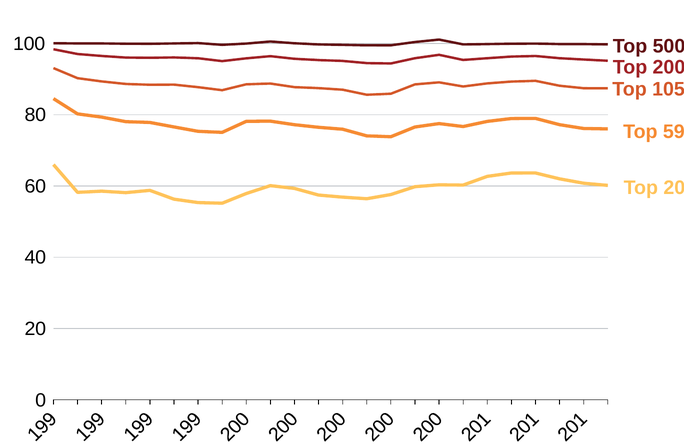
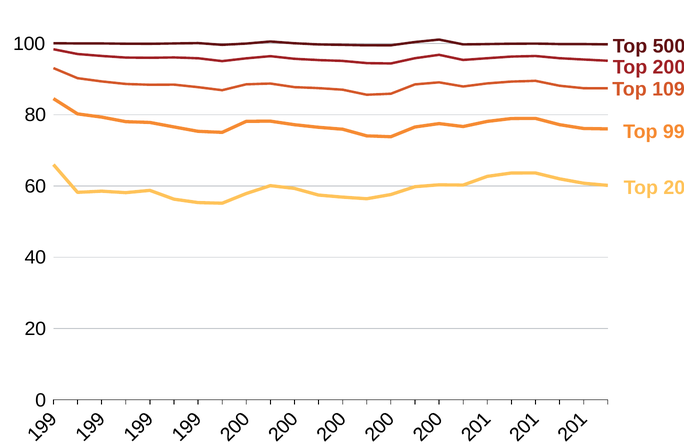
105: 105 -> 109
59: 59 -> 99
